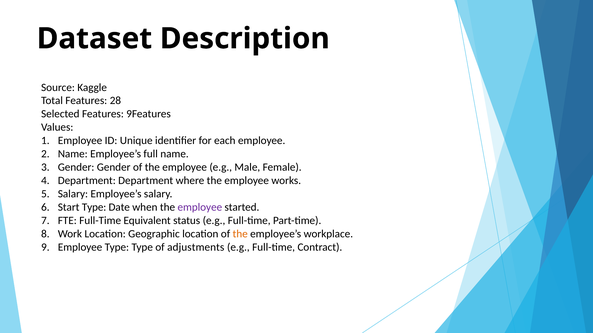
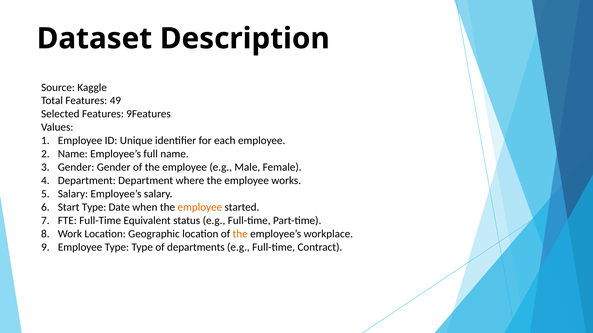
28: 28 -> 49
employee at (200, 208) colour: purple -> orange
adjustments: adjustments -> departments
